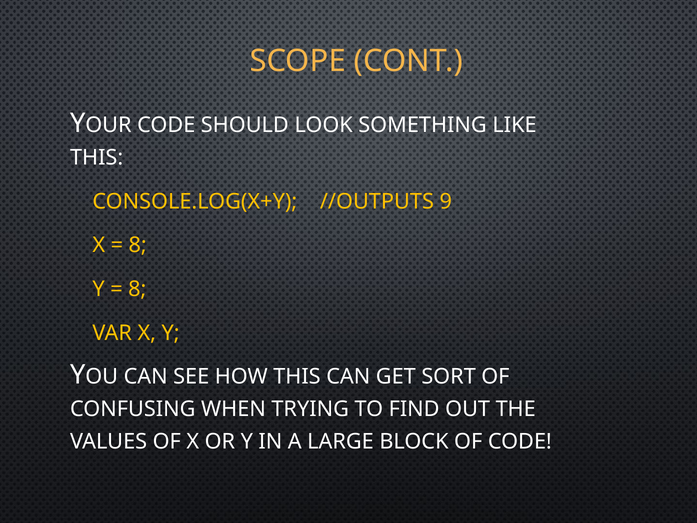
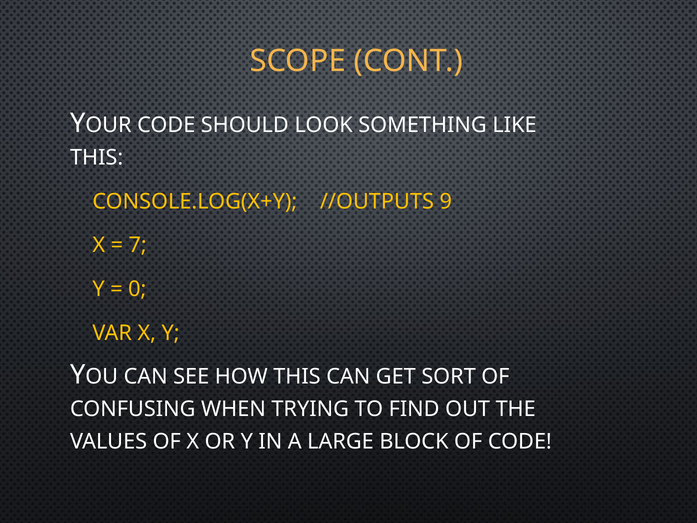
8 at (138, 245): 8 -> 7
8 at (137, 289): 8 -> 0
